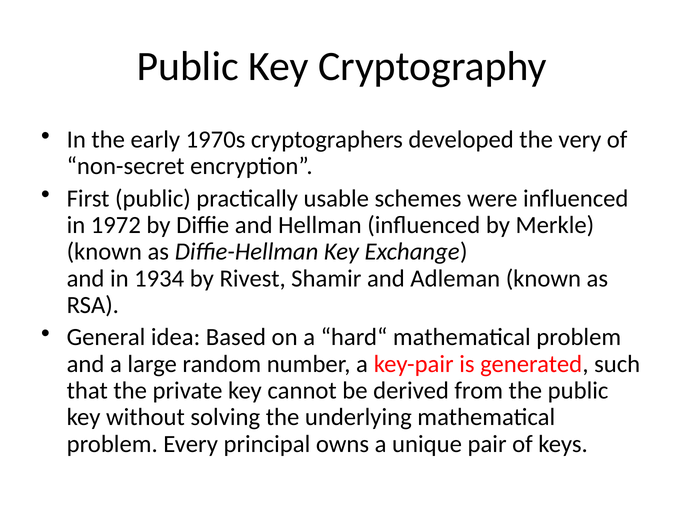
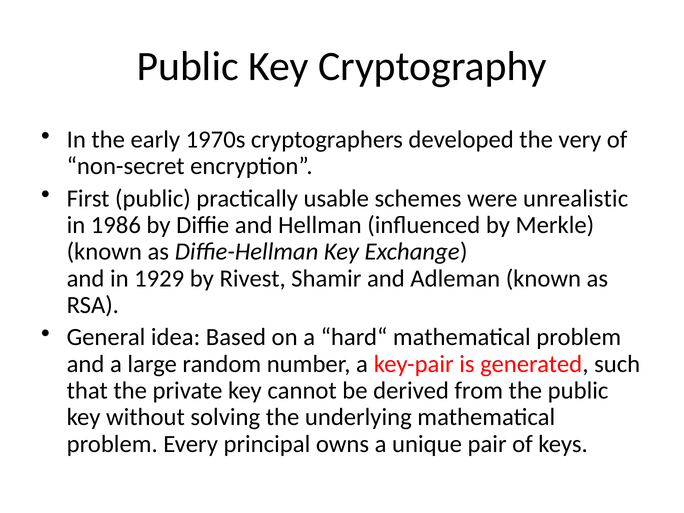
were influenced: influenced -> unrealistic
1972: 1972 -> 1986
1934: 1934 -> 1929
